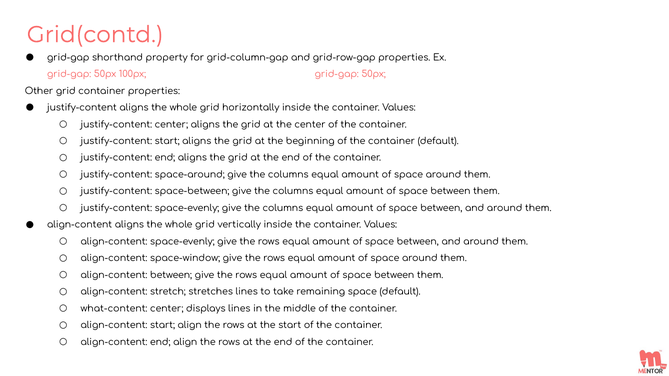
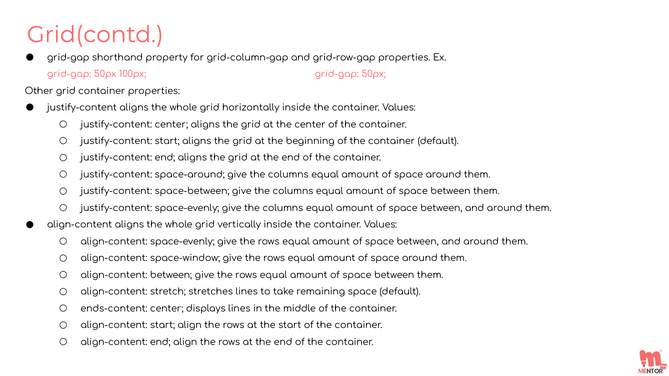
what-content: what-content -> ends-content
